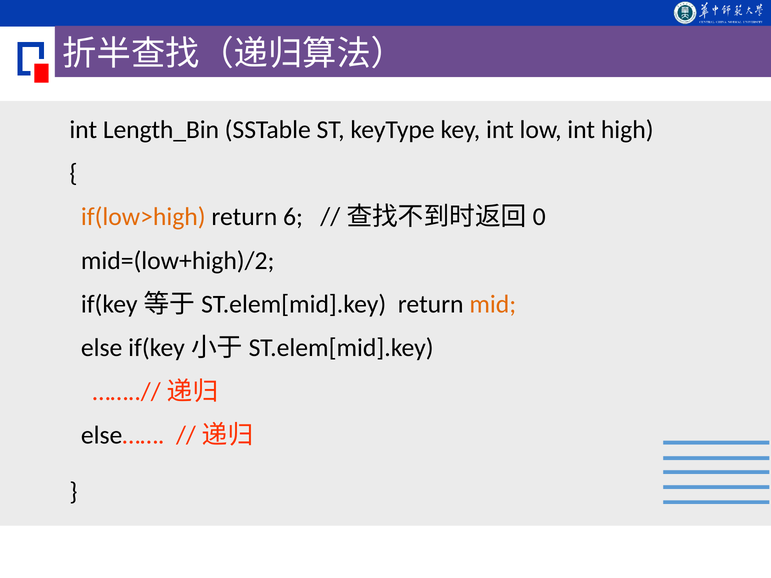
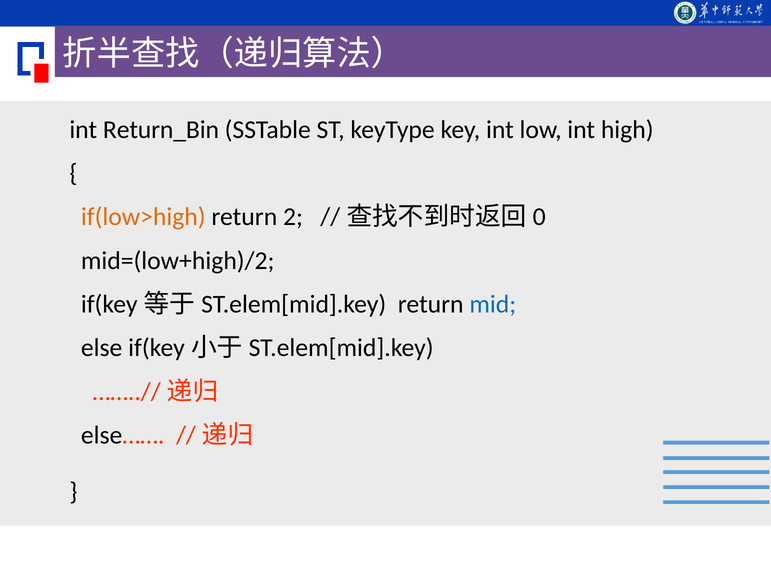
Length_Bin: Length_Bin -> Return_Bin
6: 6 -> 2
mid colour: orange -> blue
